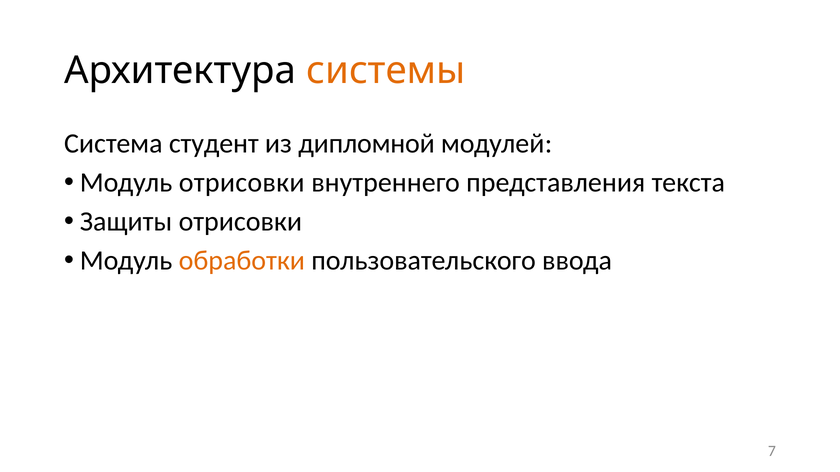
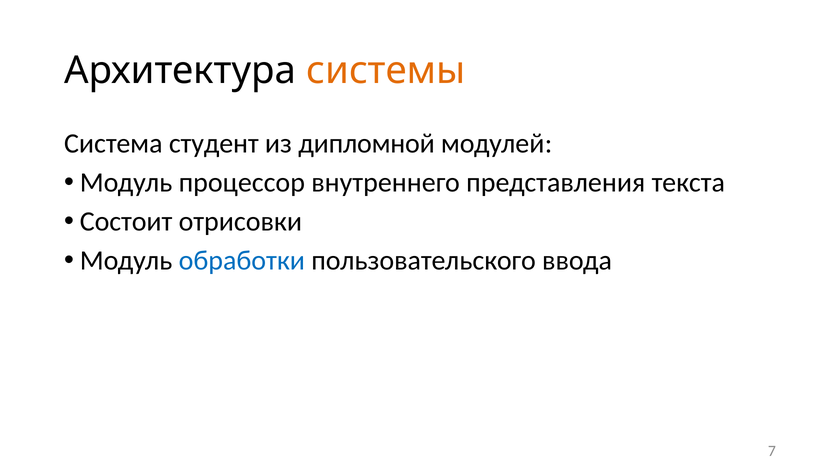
Модуль отрисовки: отрисовки -> процессор
Защиты: Защиты -> Состоит
обработки colour: orange -> blue
